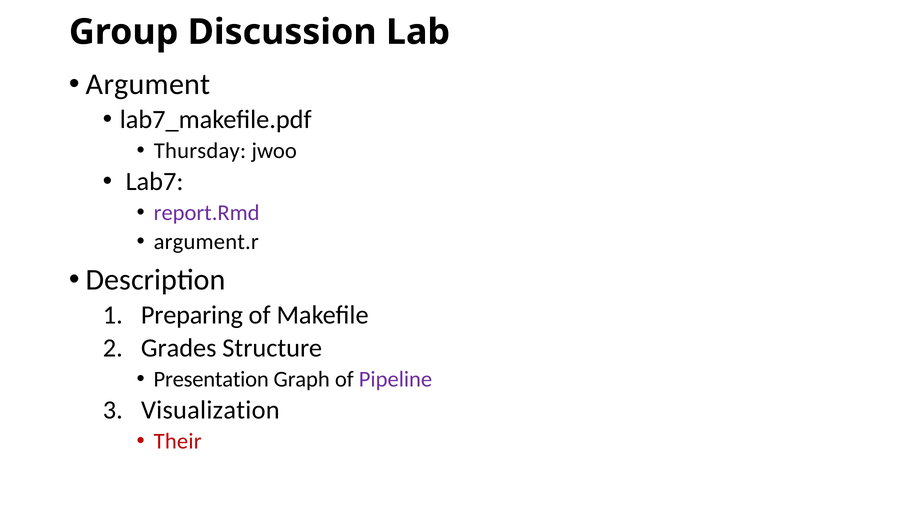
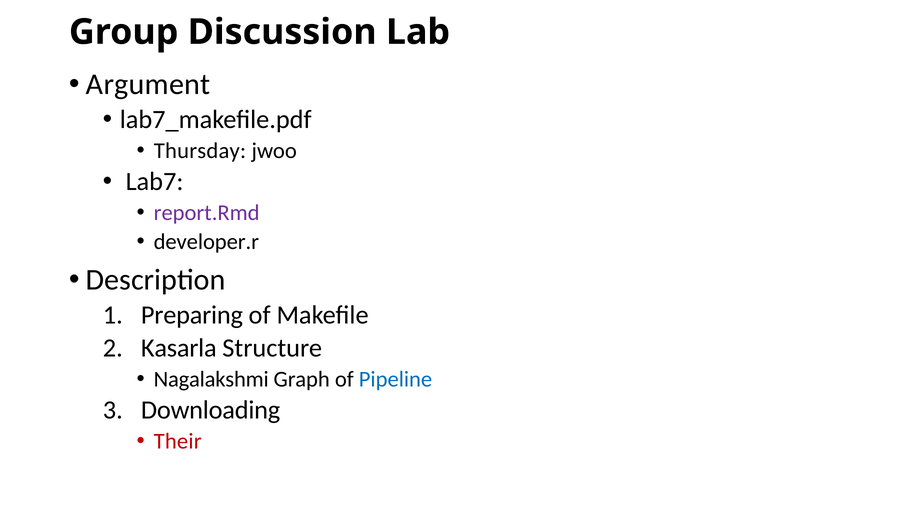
argument.r: argument.r -> developer.r
Grades: Grades -> Kasarla
Presentation: Presentation -> Nagalakshmi
Pipeline colour: purple -> blue
Visualization: Visualization -> Downloading
